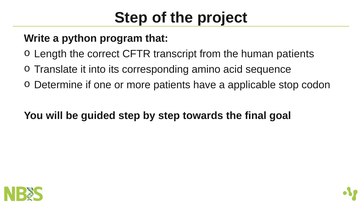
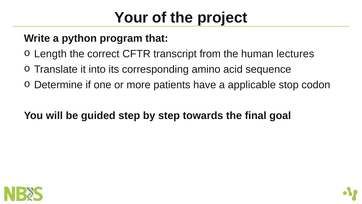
Step at (131, 18): Step -> Your
human patients: patients -> lectures
